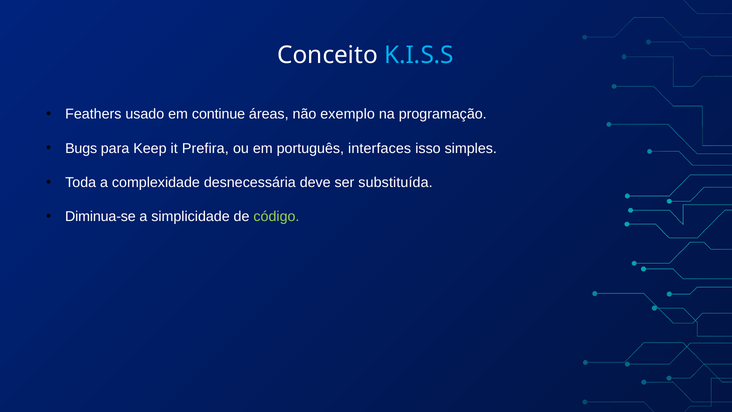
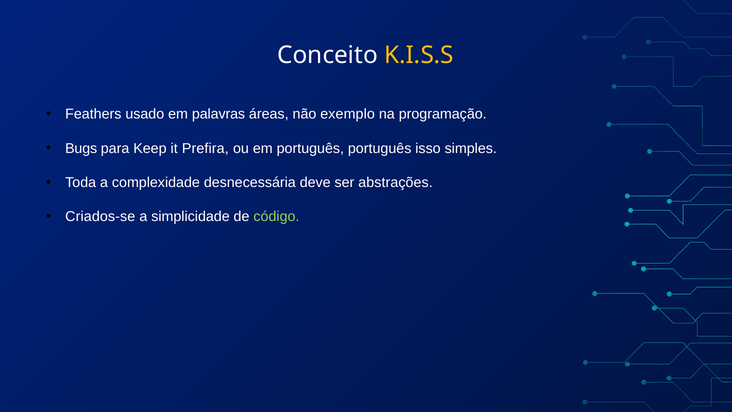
K.I.S.S colour: light blue -> yellow
continue: continue -> palavras
português interfaces: interfaces -> português
substituída: substituída -> abstrações
Diminua-se: Diminua-se -> Criados-se
